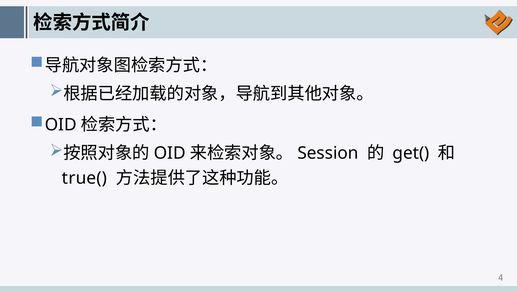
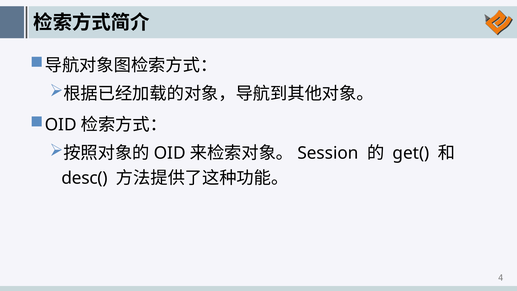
true(: true( -> desc(
